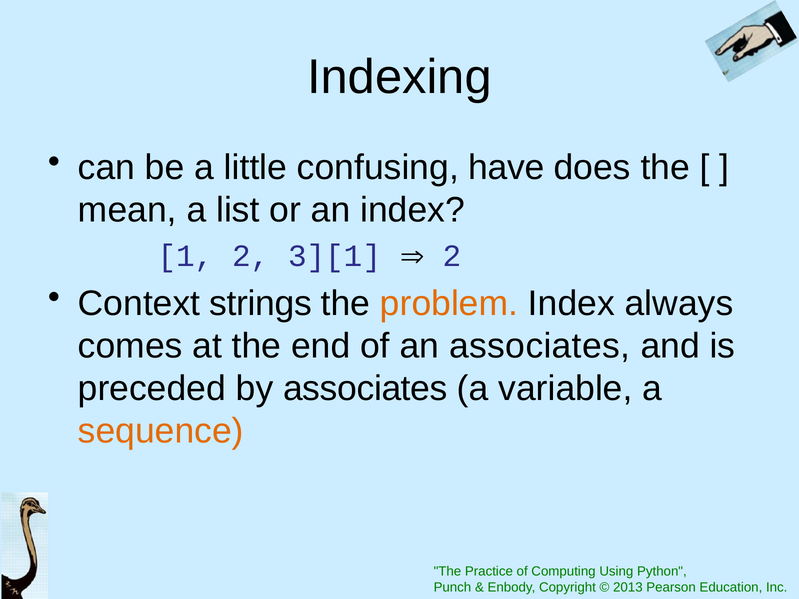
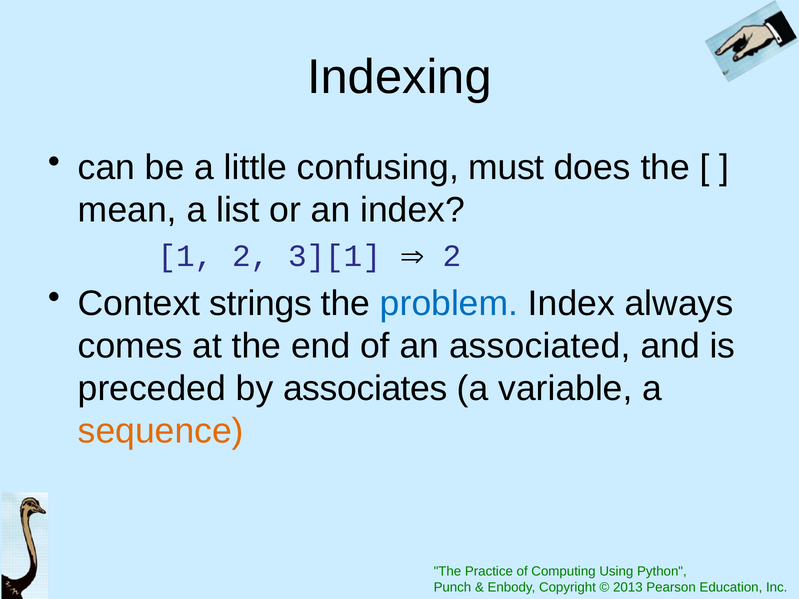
have: have -> must
problem colour: orange -> blue
an associates: associates -> associated
